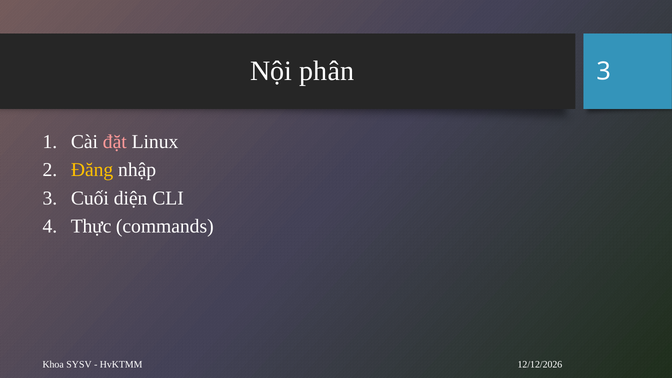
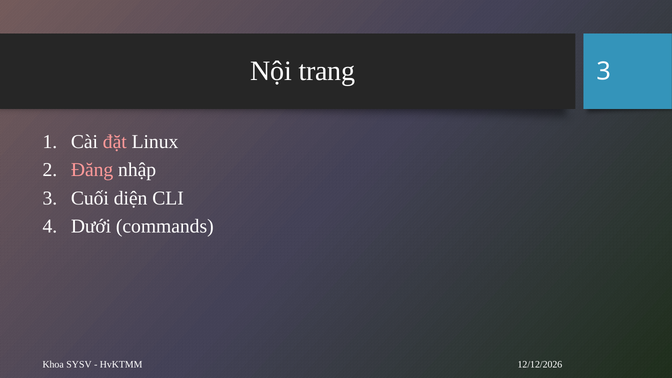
phân: phân -> trang
Đăng colour: yellow -> pink
Thực: Thực -> Dưới
